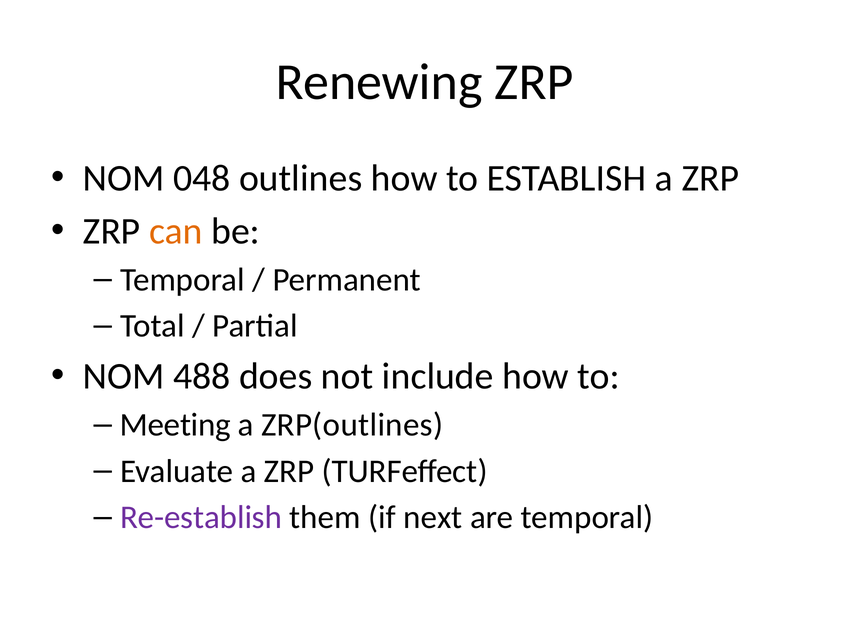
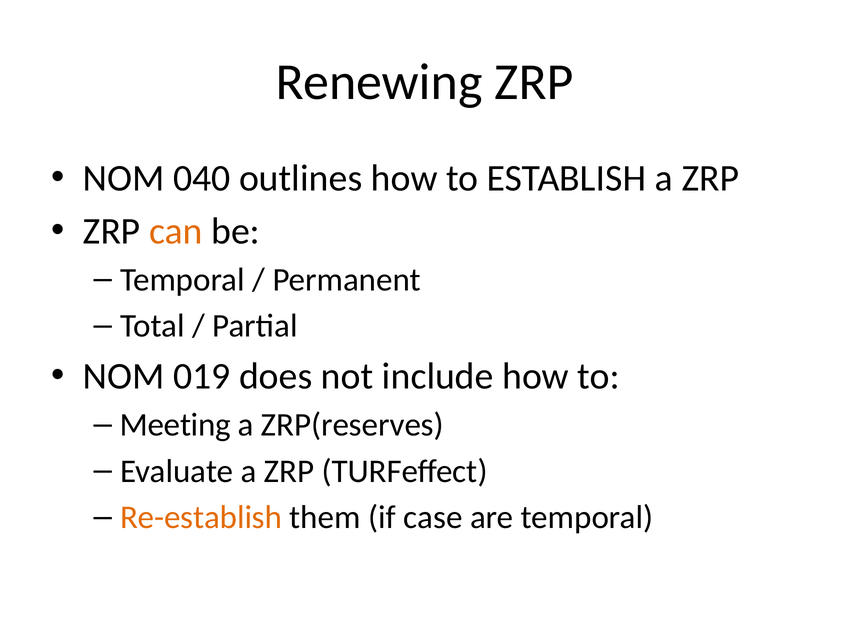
048: 048 -> 040
488: 488 -> 019
ZRP(outlines: ZRP(outlines -> ZRP(reserves
Re-establish colour: purple -> orange
next: next -> case
